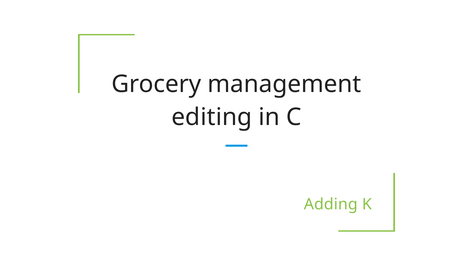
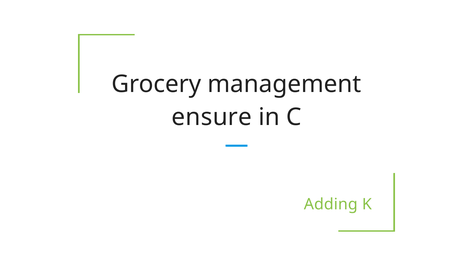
editing: editing -> ensure
